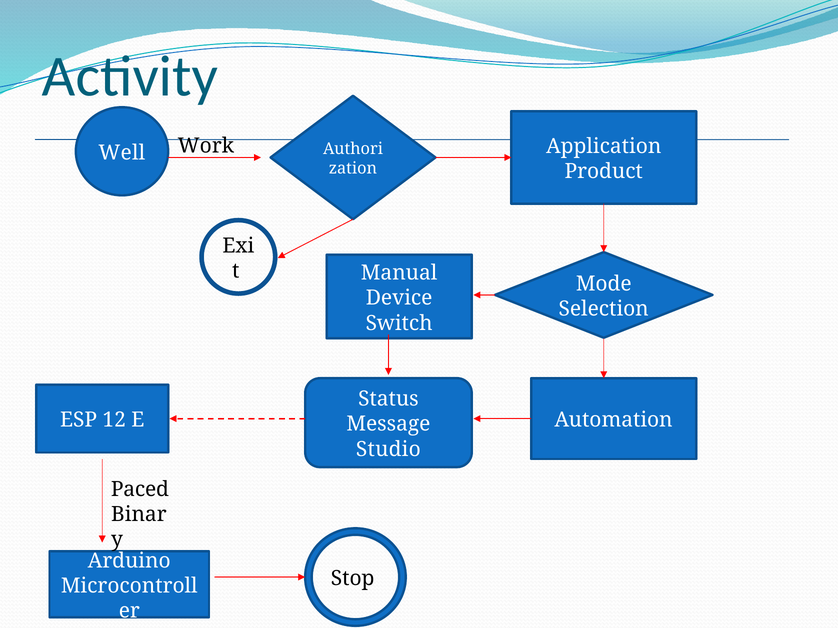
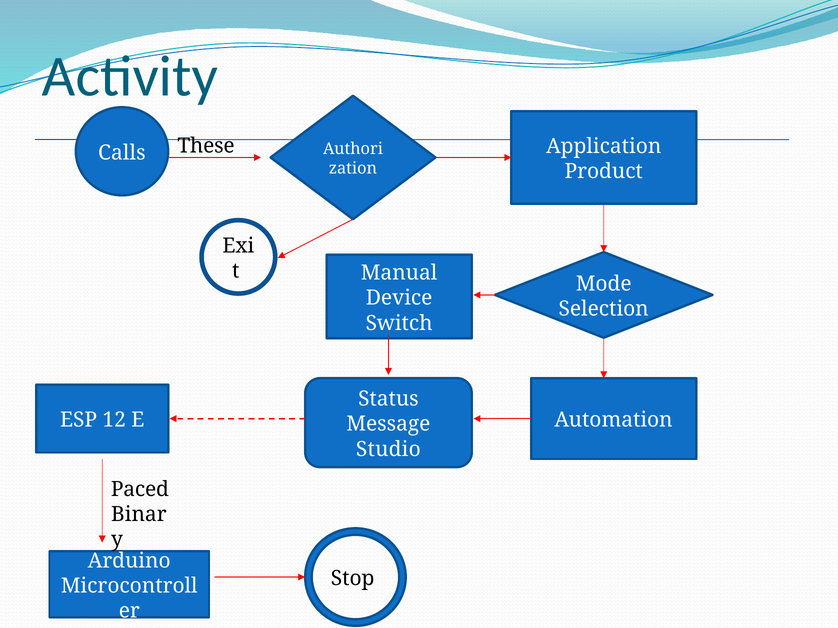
Work: Work -> These
Well: Well -> Calls
